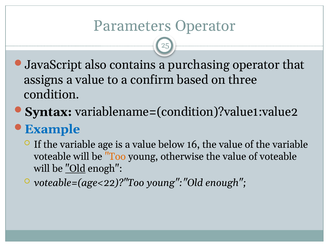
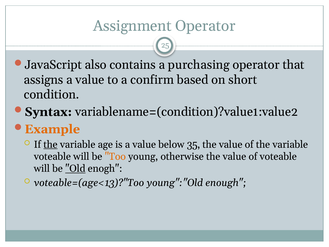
Parameters: Parameters -> Assignment
three: three -> short
Example colour: blue -> orange
the at (50, 144) underline: none -> present
16: 16 -> 35
voteable=(age<22)?"Too: voteable=(age<22)?"Too -> voteable=(age<13)?"Too
